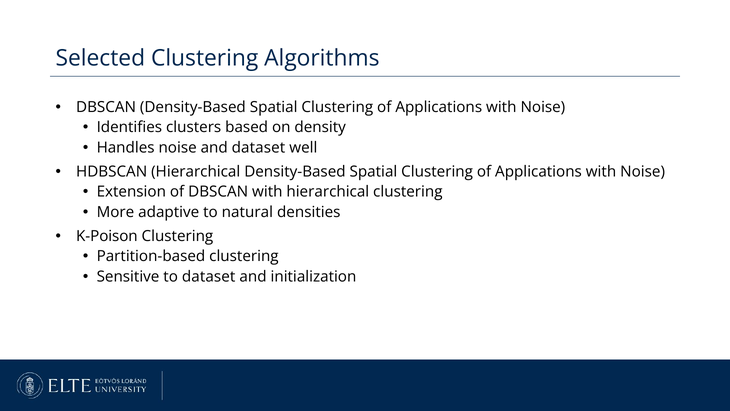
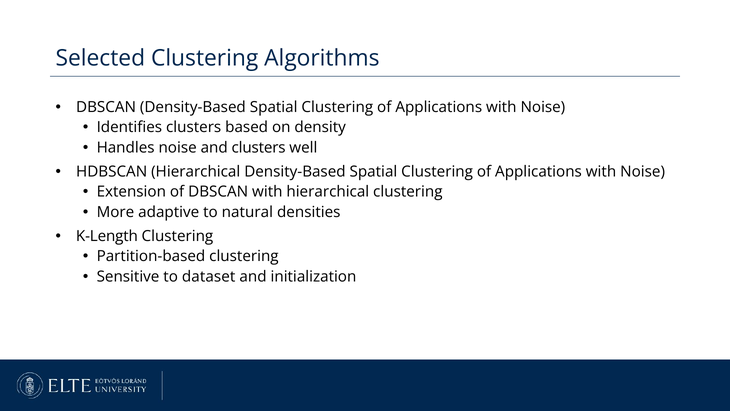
and dataset: dataset -> clusters
K-Poison: K-Poison -> K-Length
